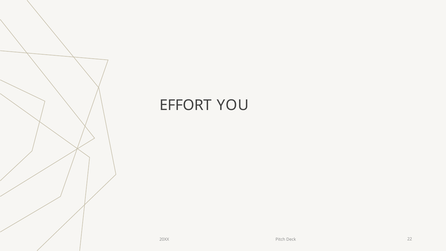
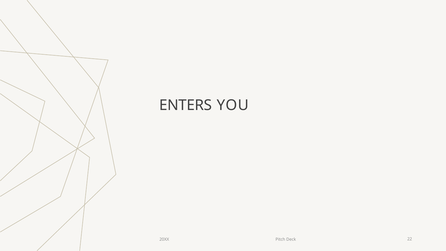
EFFORT: EFFORT -> ENTERS
